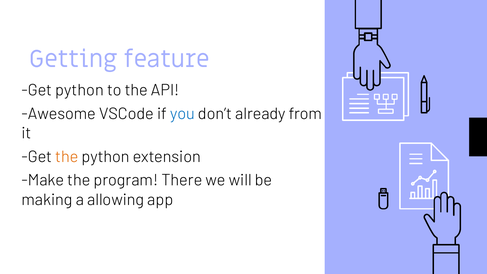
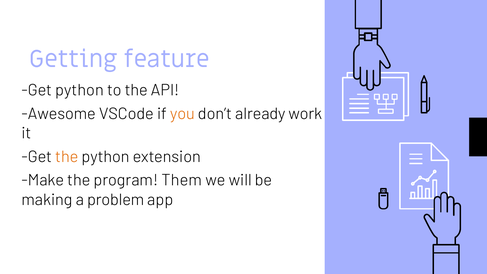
you colour: blue -> orange
from: from -> work
There: There -> Them
allowing: allowing -> problem
